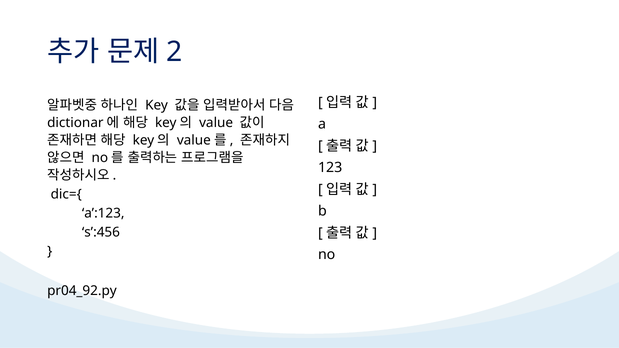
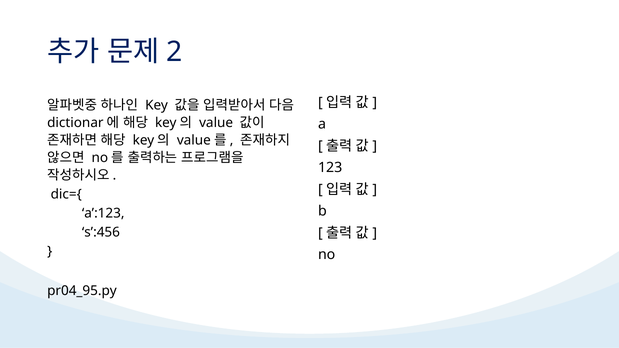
pr04_92.py: pr04_92.py -> pr04_95.py
